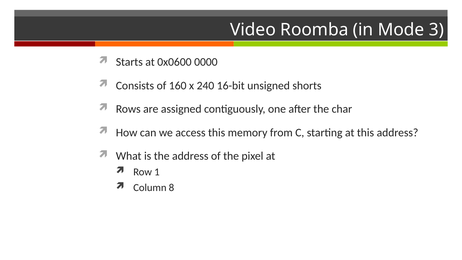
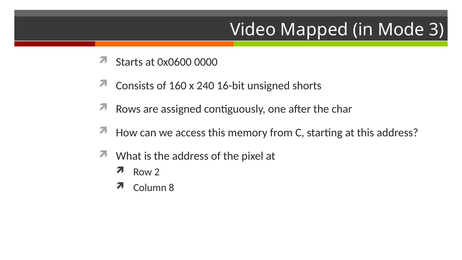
Roomba: Roomba -> Mapped
1: 1 -> 2
